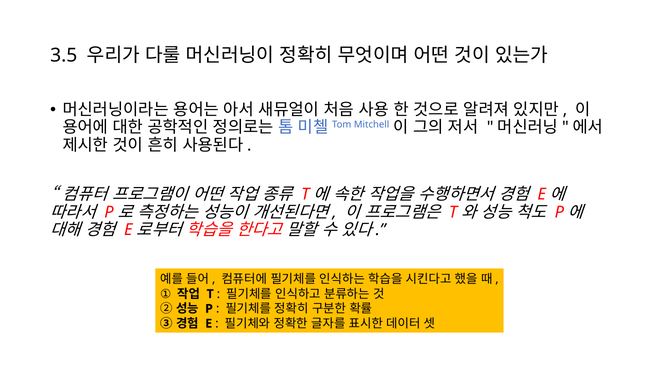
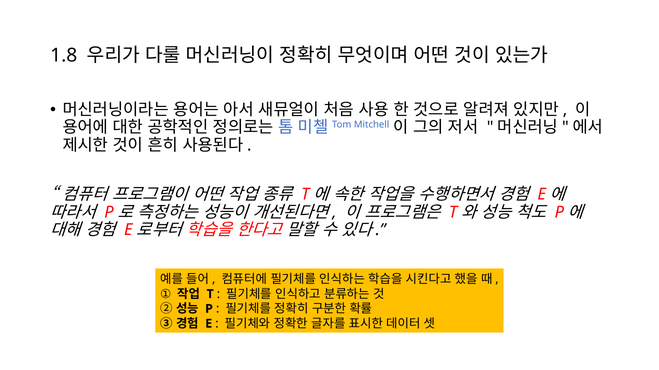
3.5: 3.5 -> 1.8
